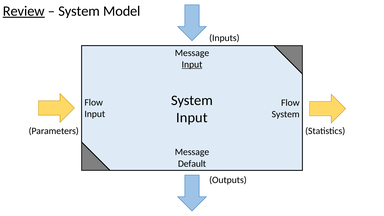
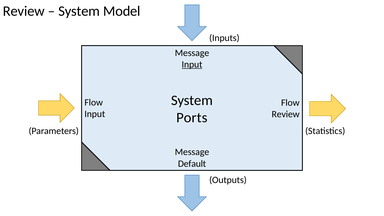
Review at (24, 11) underline: present -> none
System at (286, 114): System -> Review
Input at (192, 118): Input -> Ports
